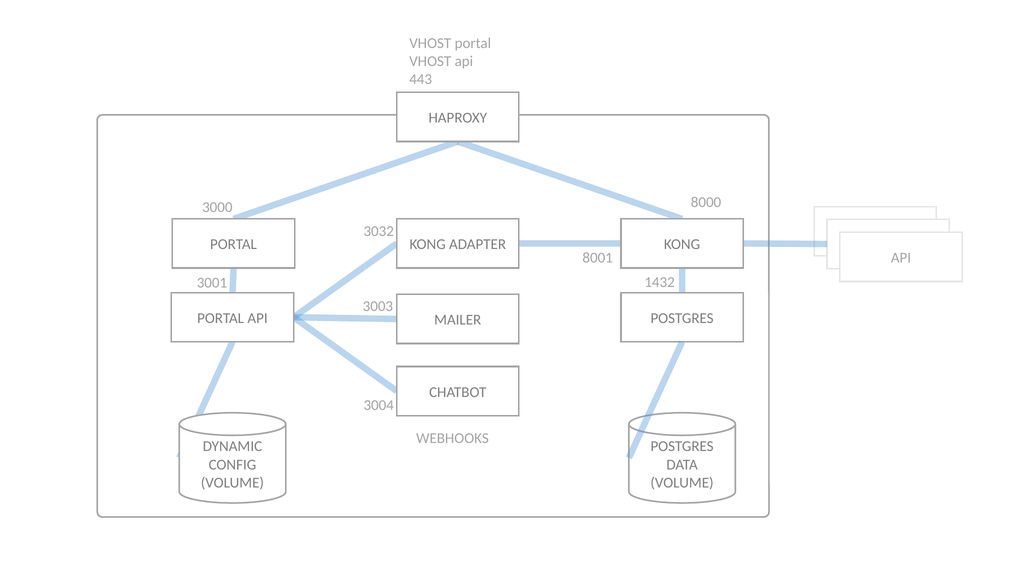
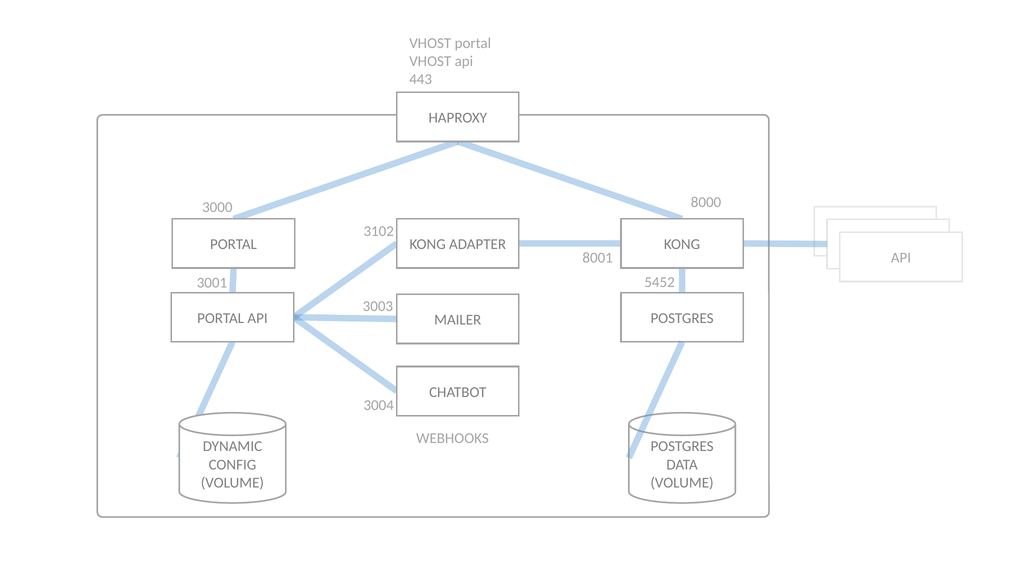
3032: 3032 -> 3102
1432: 1432 -> 5452
